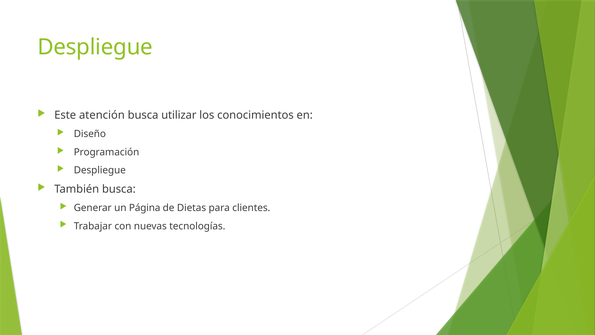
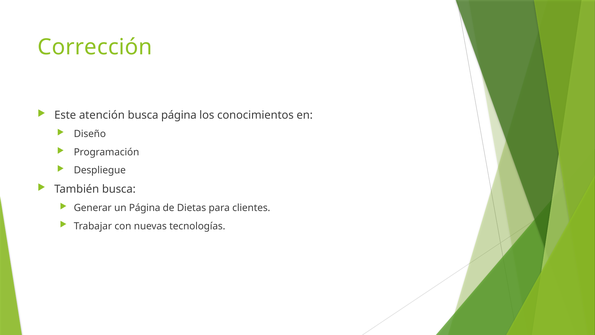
Despliegue at (95, 47): Despliegue -> Corrección
busca utilizar: utilizar -> página
